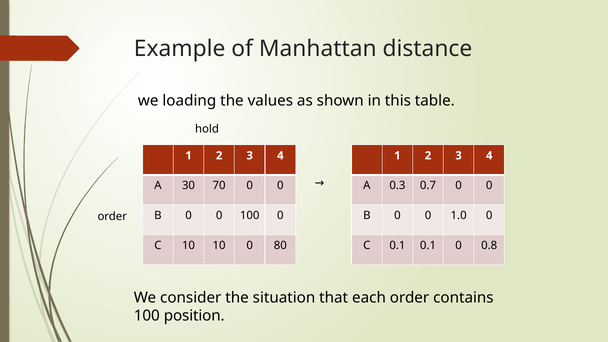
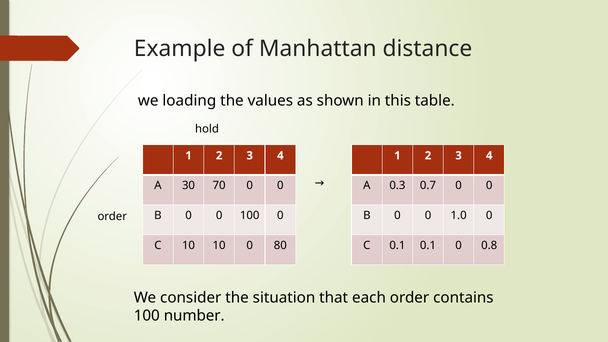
position: position -> number
